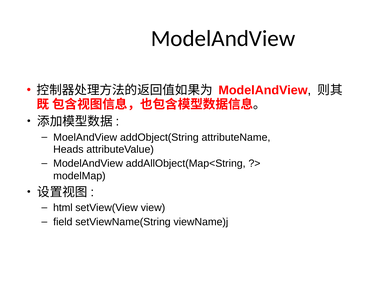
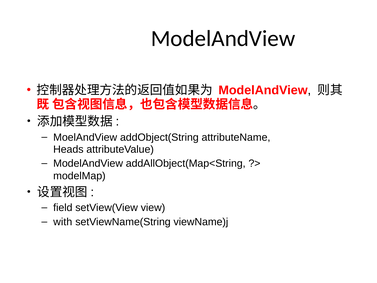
html: html -> field
field: field -> with
